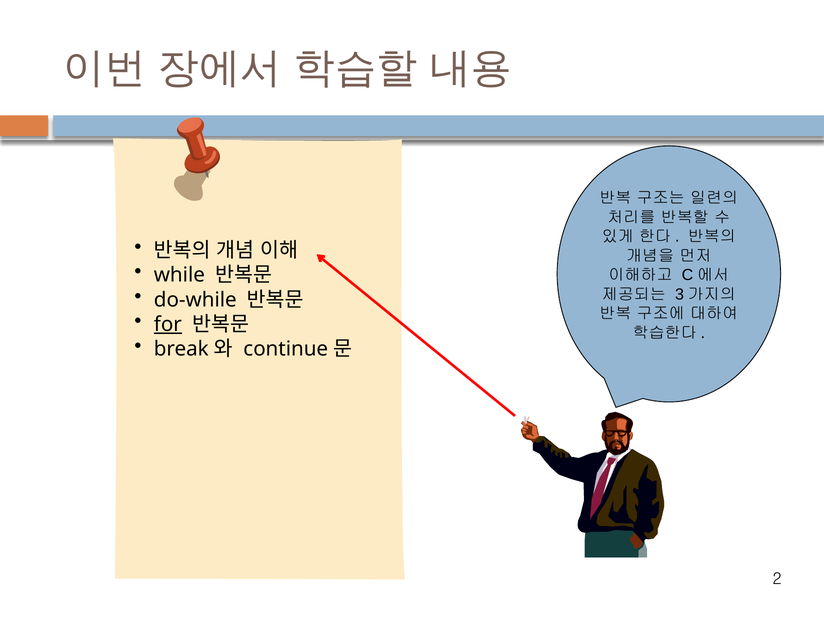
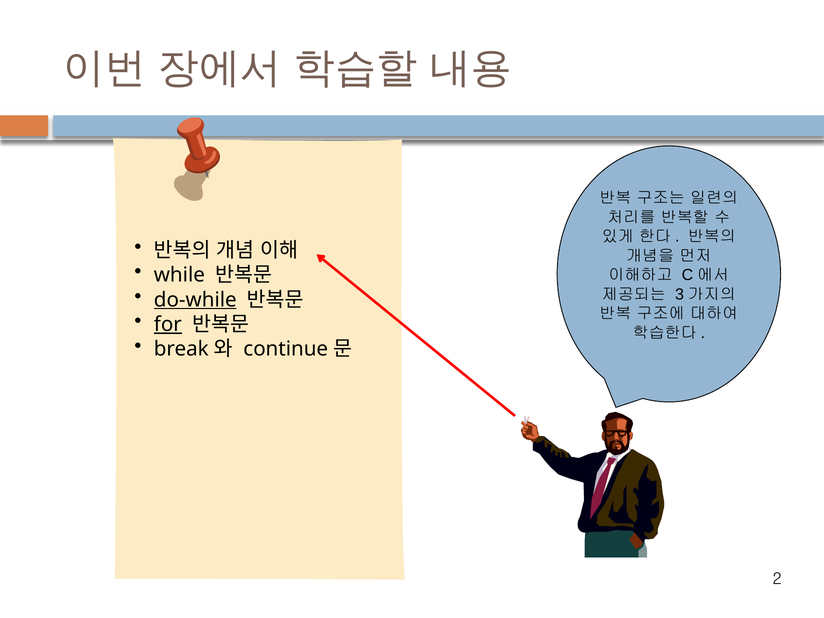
do-while underline: none -> present
